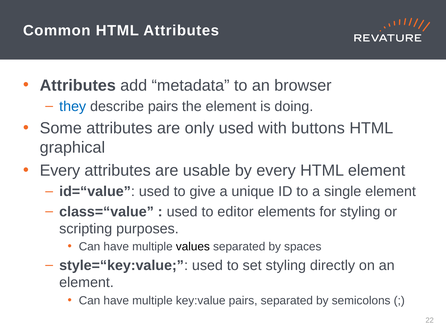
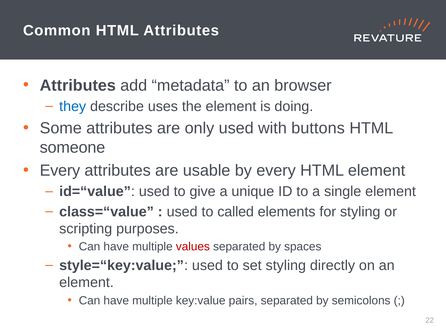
describe pairs: pairs -> uses
graphical: graphical -> someone
editor: editor -> called
values colour: black -> red
